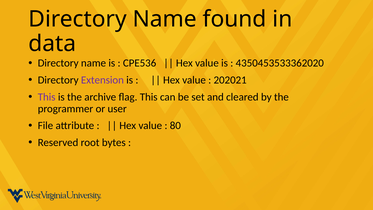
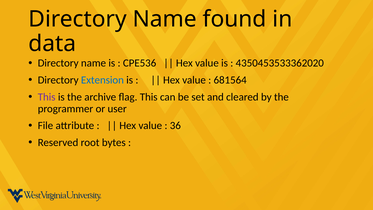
Extension colour: purple -> blue
202021: 202021 -> 681564
80: 80 -> 36
